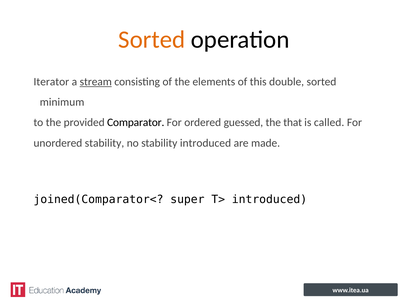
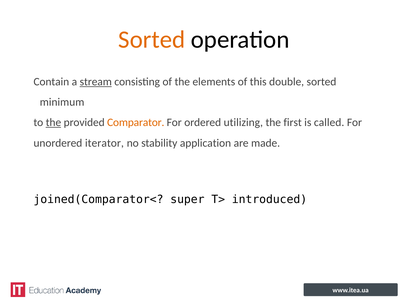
Iterator: Iterator -> Contain
the at (53, 123) underline: none -> present
Comparator colour: black -> orange
guessed: guessed -> utilizing
that: that -> first
unordered stability: stability -> iterator
stability introduced: introduced -> application
